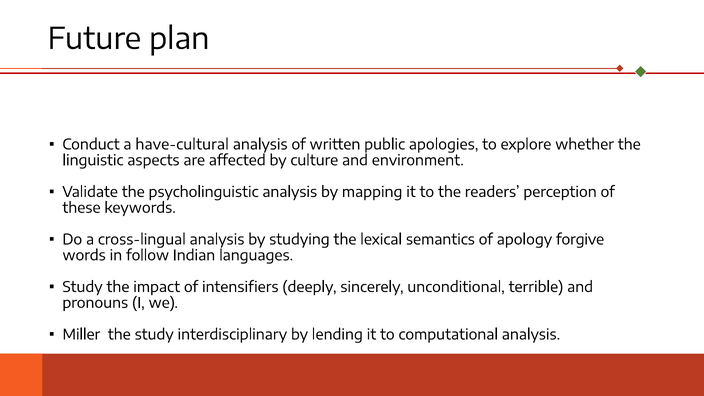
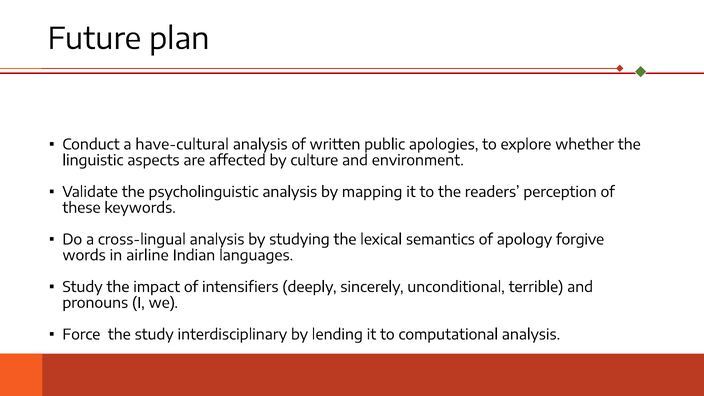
follow: follow -> airline
Miller: Miller -> Force
